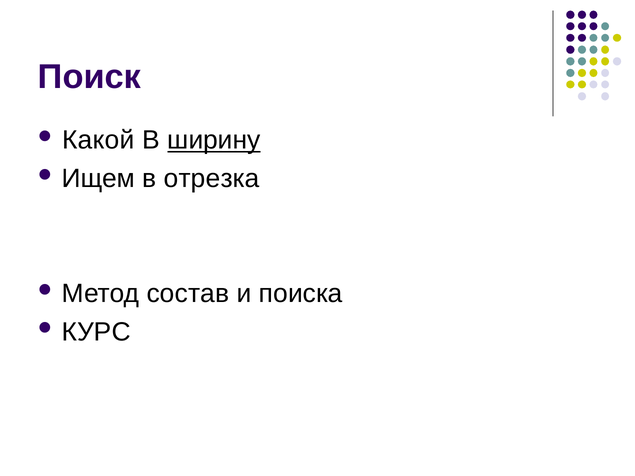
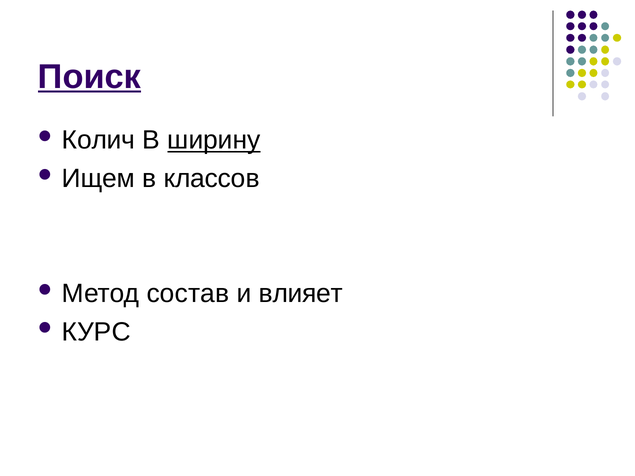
Поиск underline: none -> present
Какой: Какой -> Колич
отрезка: отрезка -> классов
поиска: поиска -> влияет
